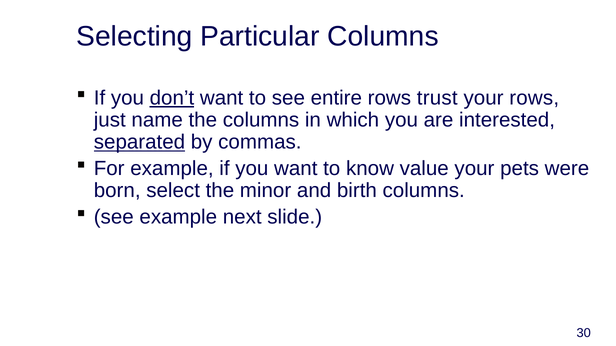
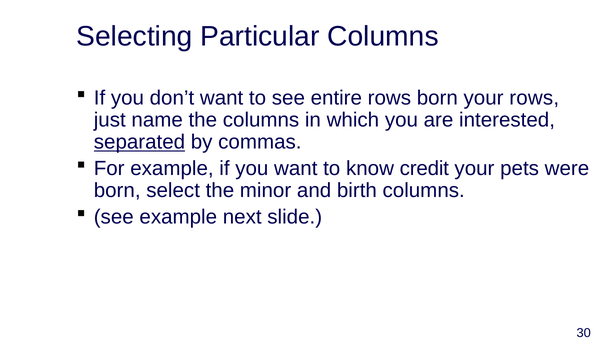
don’t underline: present -> none
rows trust: trust -> born
value: value -> credit
